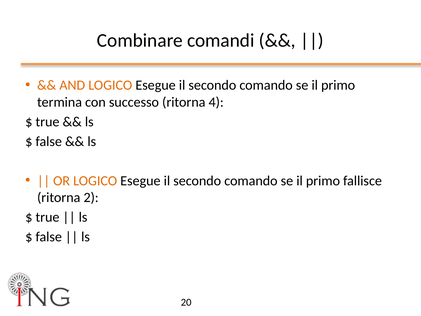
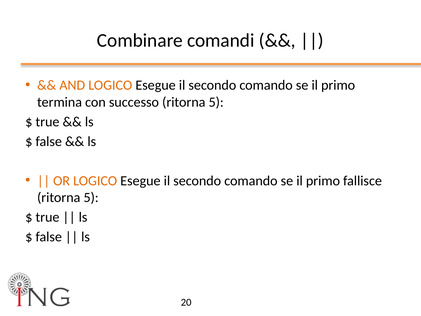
successo ritorna 4: 4 -> 5
2 at (91, 197): 2 -> 5
